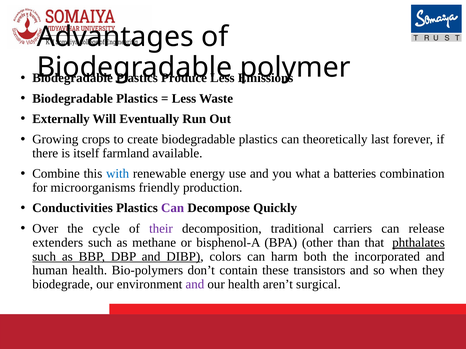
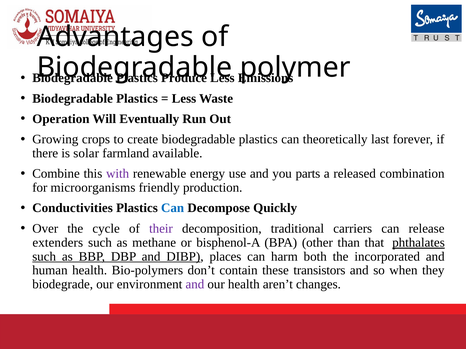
Externally: Externally -> Operation
itself: itself -> solar
with colour: blue -> purple
what: what -> parts
batteries: batteries -> released
Can at (173, 208) colour: purple -> blue
colors: colors -> places
surgical: surgical -> changes
